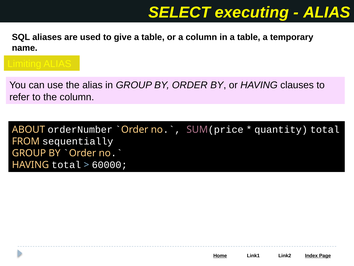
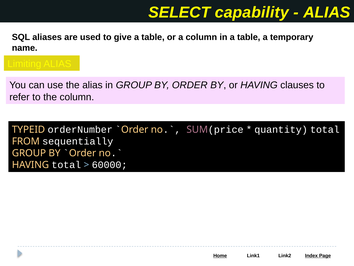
executing: executing -> capability
ABOUT: ABOUT -> TYPEID
